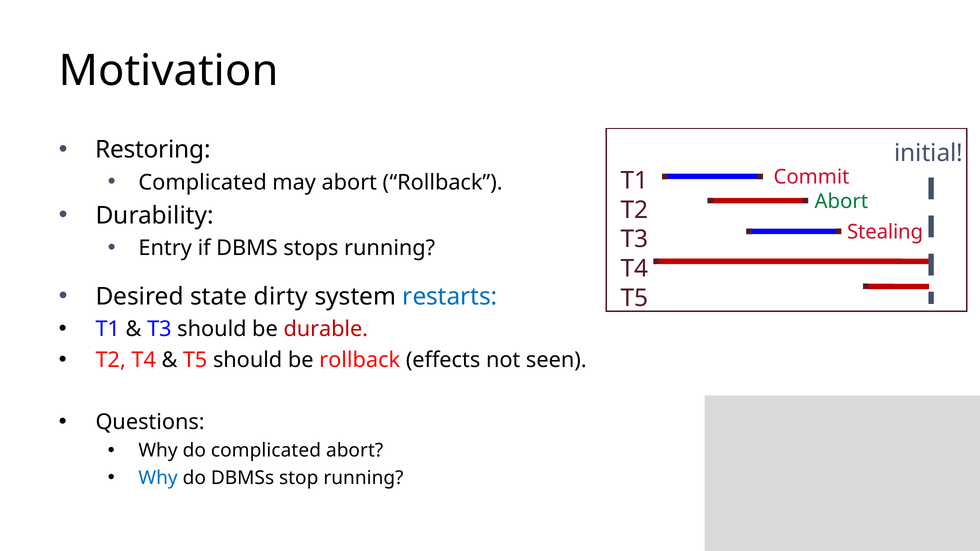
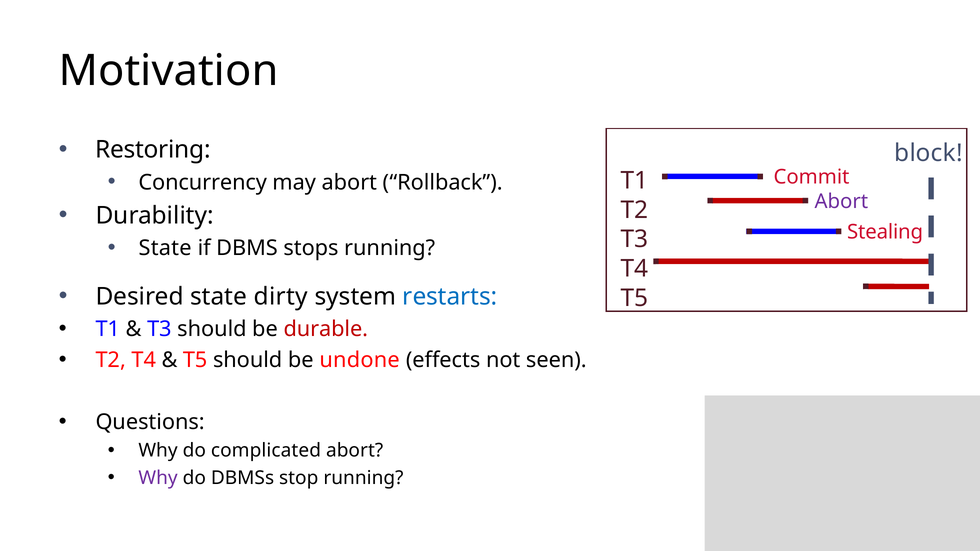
initial: initial -> block
Complicated at (203, 182): Complicated -> Concurrency
Abort at (841, 202) colour: green -> purple
Entry at (165, 248): Entry -> State
be rollback: rollback -> undone
Why at (158, 478) colour: blue -> purple
